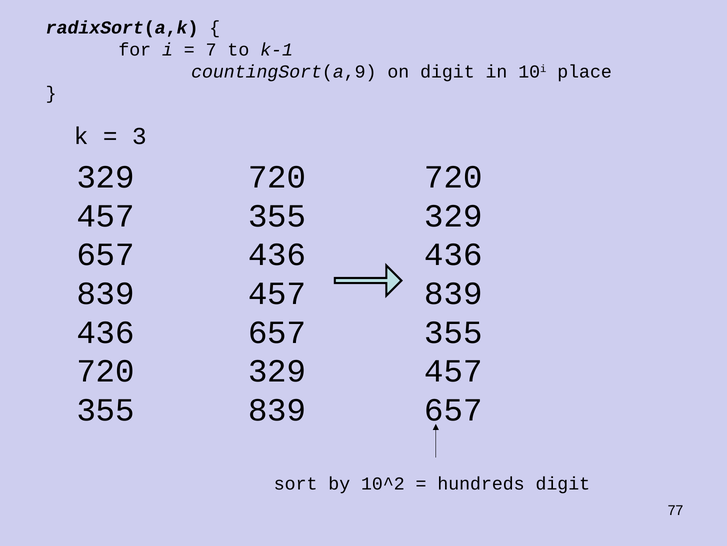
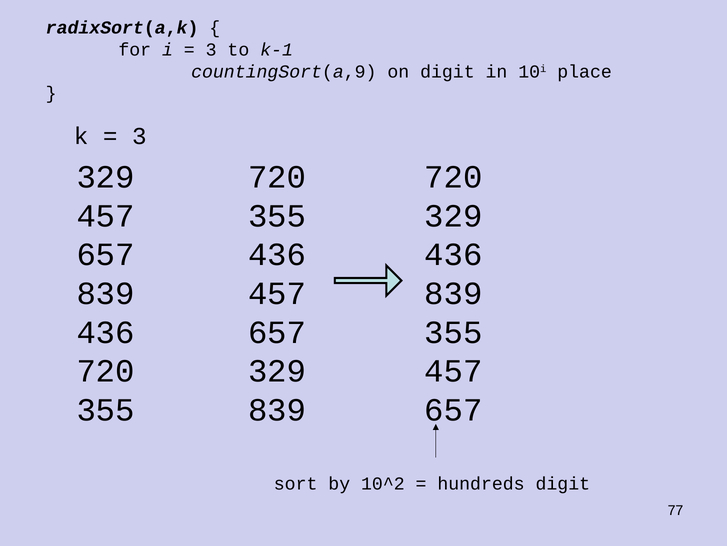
7 at (211, 50): 7 -> 3
